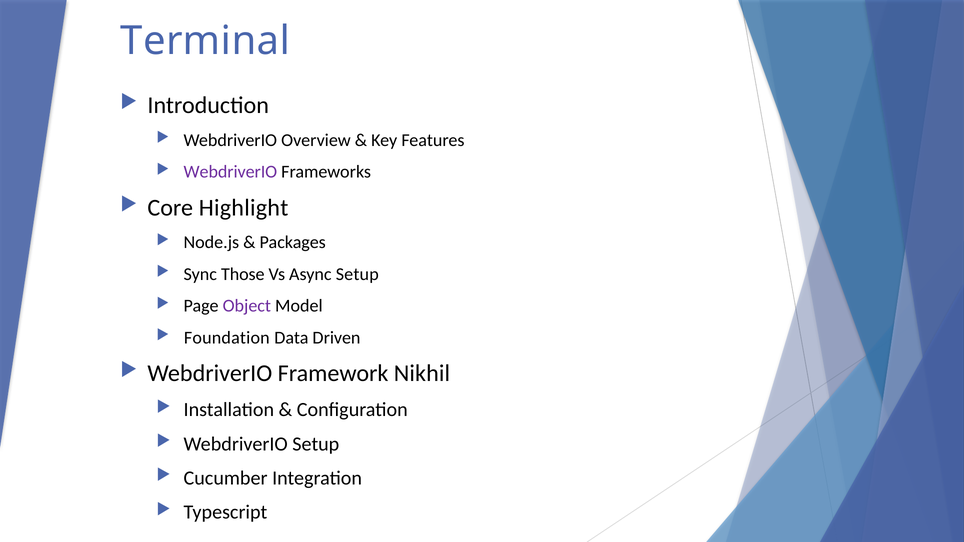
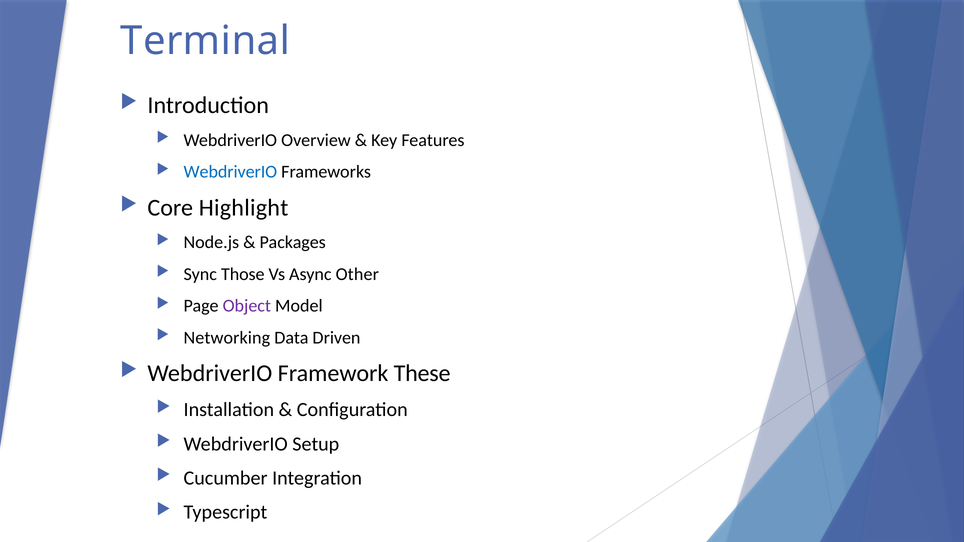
WebdriverIO at (230, 172) colour: purple -> blue
Async Setup: Setup -> Other
Foundation: Foundation -> Networking
Nikhil: Nikhil -> These
